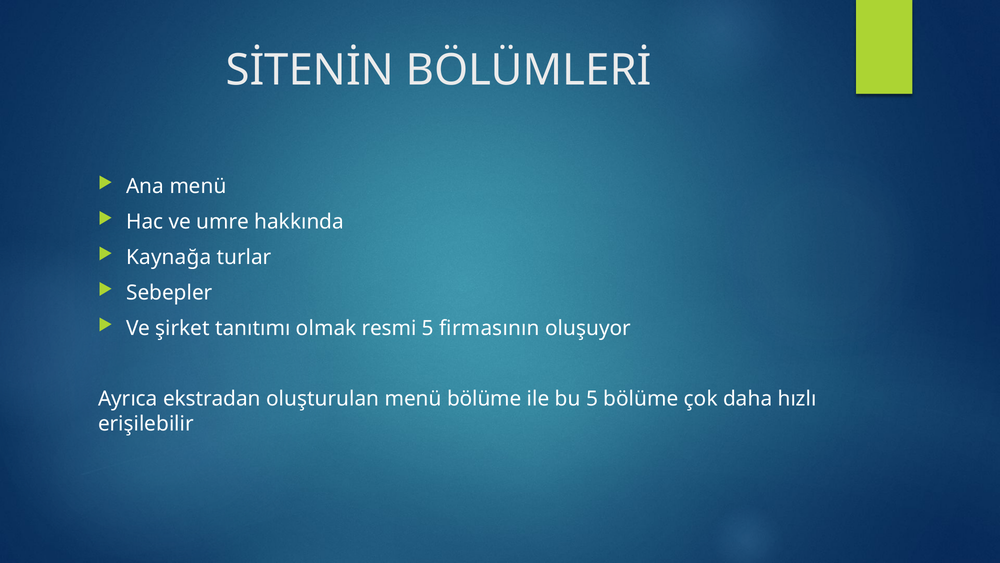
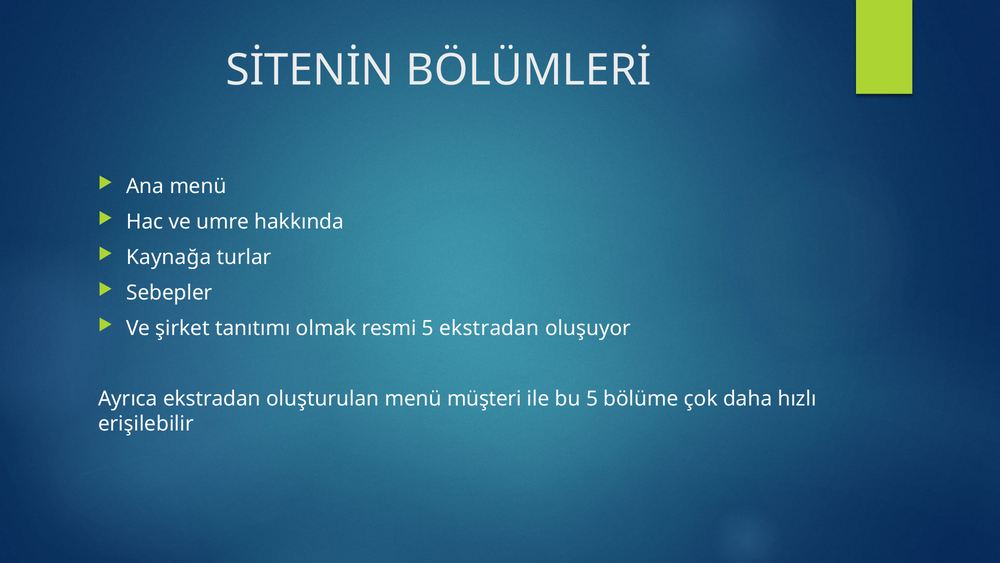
5 firmasının: firmasının -> ekstradan
menü bölüme: bölüme -> müşteri
